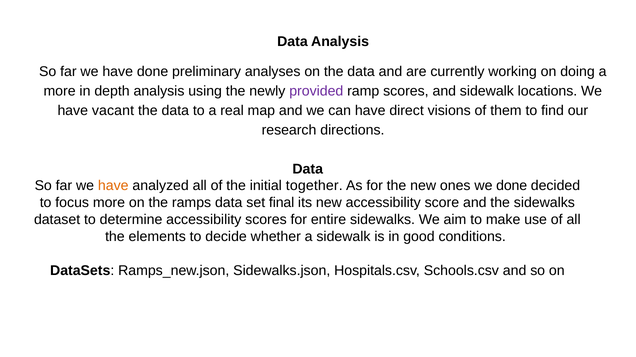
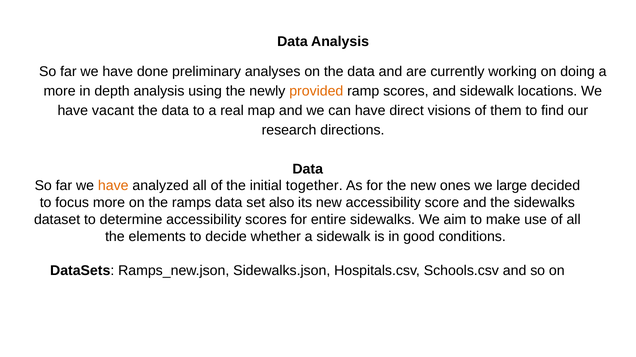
provided colour: purple -> orange
we done: done -> large
final: final -> also
